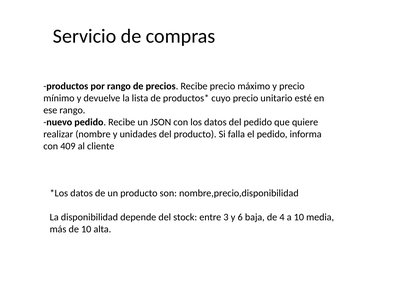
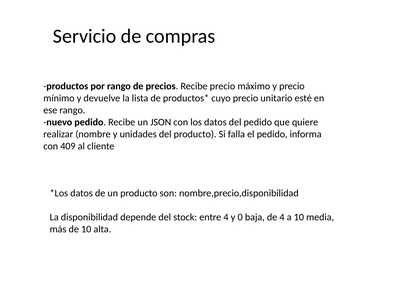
entre 3: 3 -> 4
6: 6 -> 0
